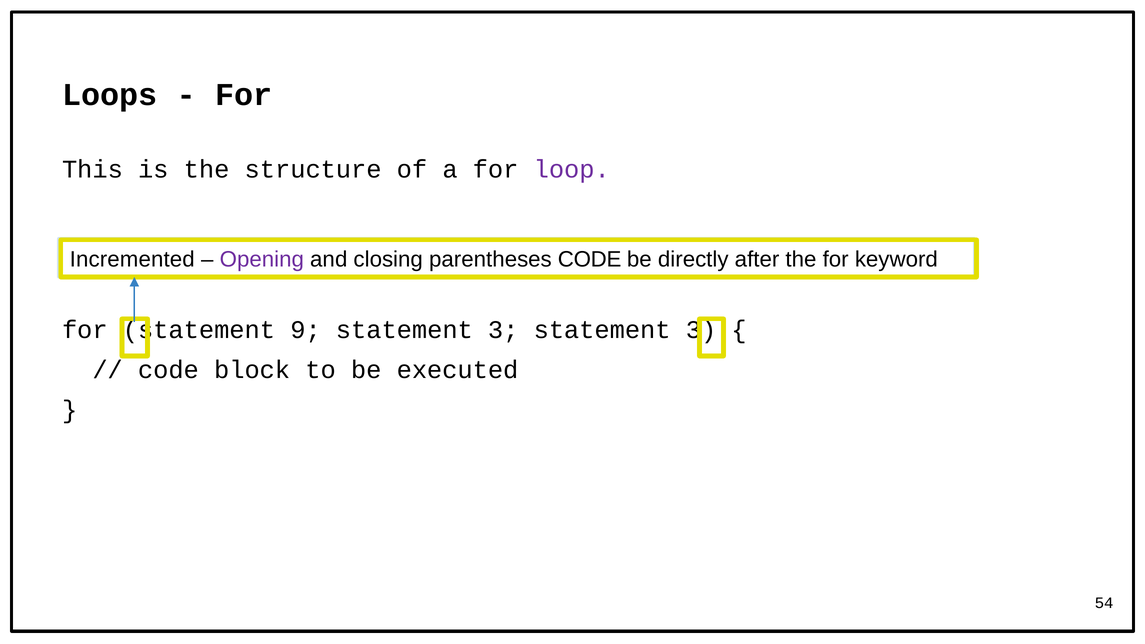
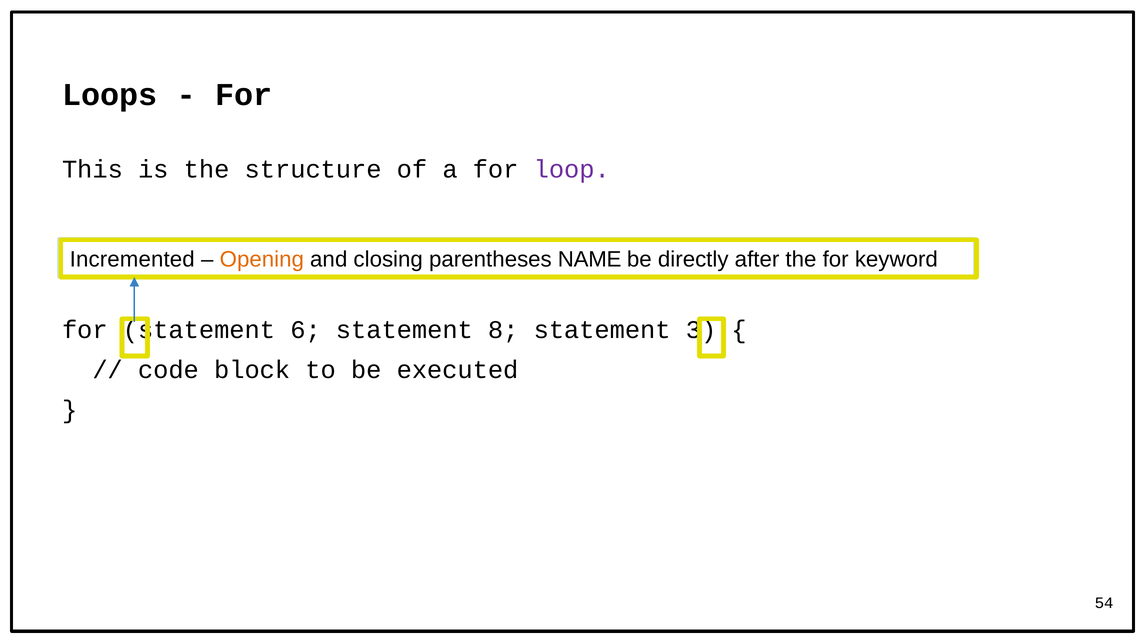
Opening colour: purple -> orange
parentheses CODE: CODE -> NAME
9: 9 -> 6
3 at (503, 330): 3 -> 8
